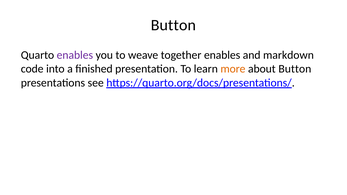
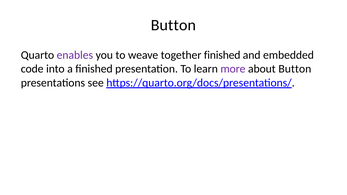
together enables: enables -> finished
markdown: markdown -> embedded
more colour: orange -> purple
